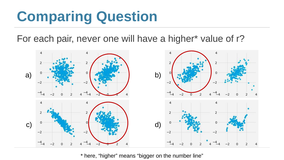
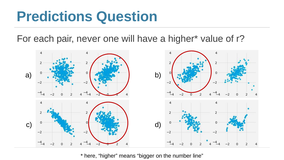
Comparing: Comparing -> Predictions
